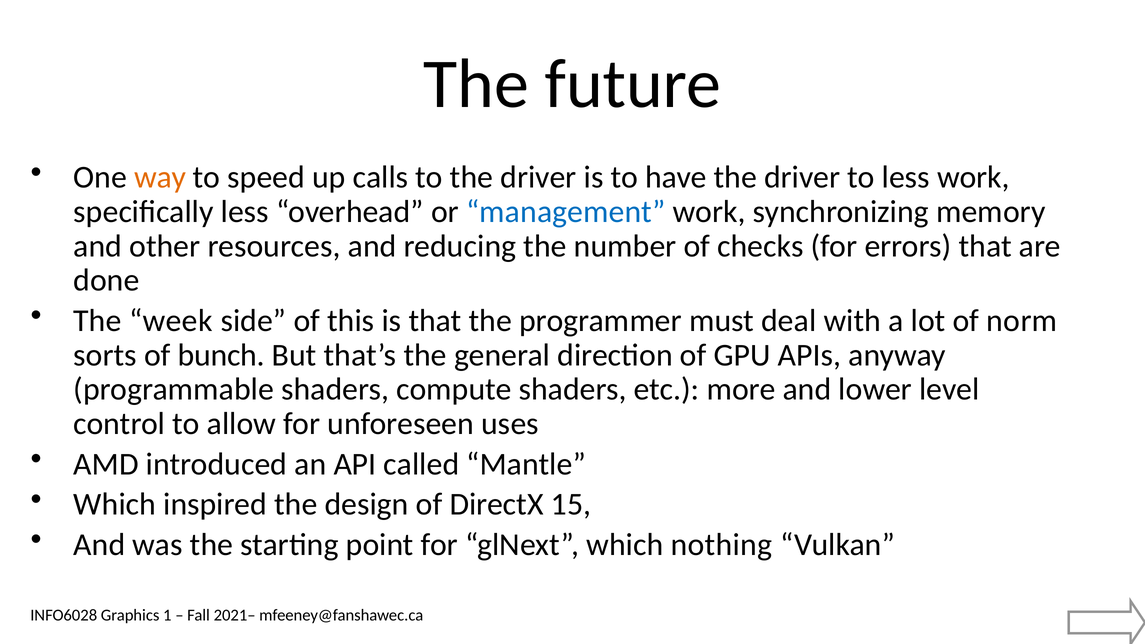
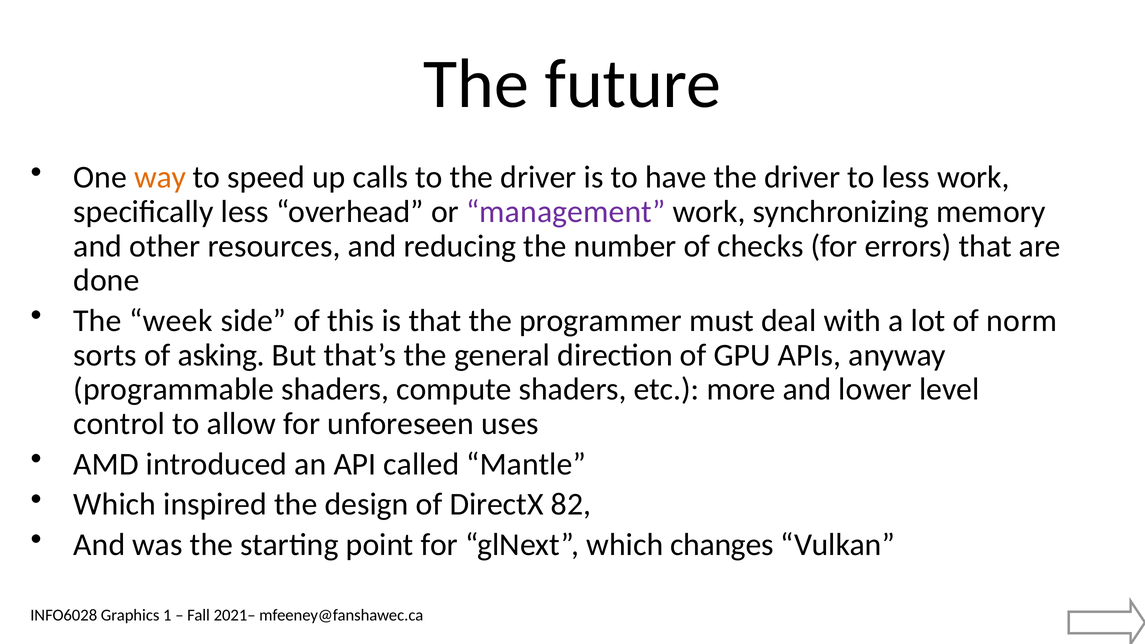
management colour: blue -> purple
bunch: bunch -> asking
15: 15 -> 82
nothing: nothing -> changes
